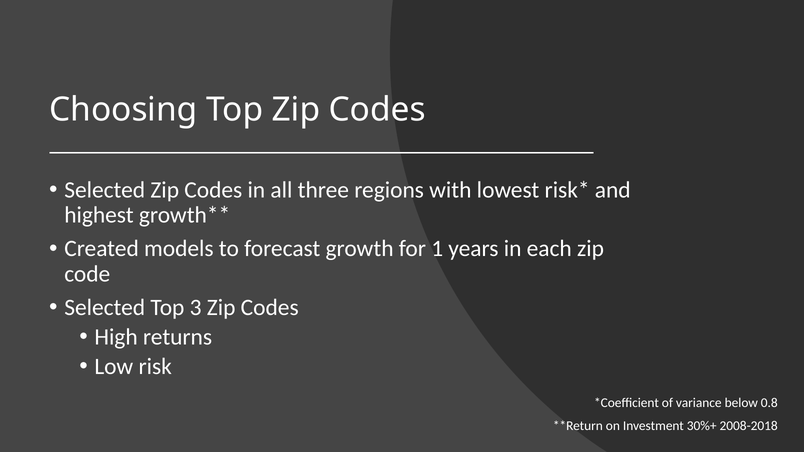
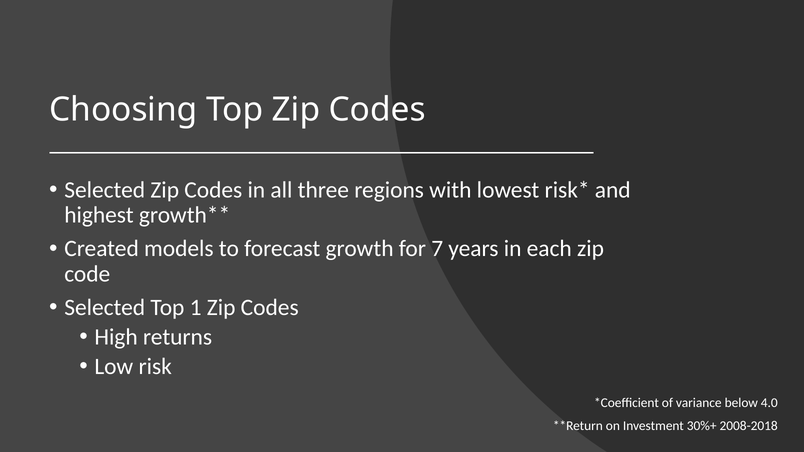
1: 1 -> 7
3: 3 -> 1
0.8: 0.8 -> 4.0
